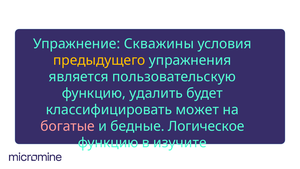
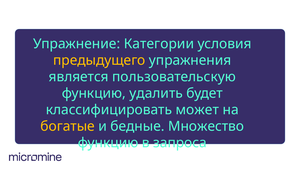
Скважины: Скважины -> Категории
богатые colour: pink -> yellow
Логическое: Логическое -> Множество
изучите: изучите -> запроса
